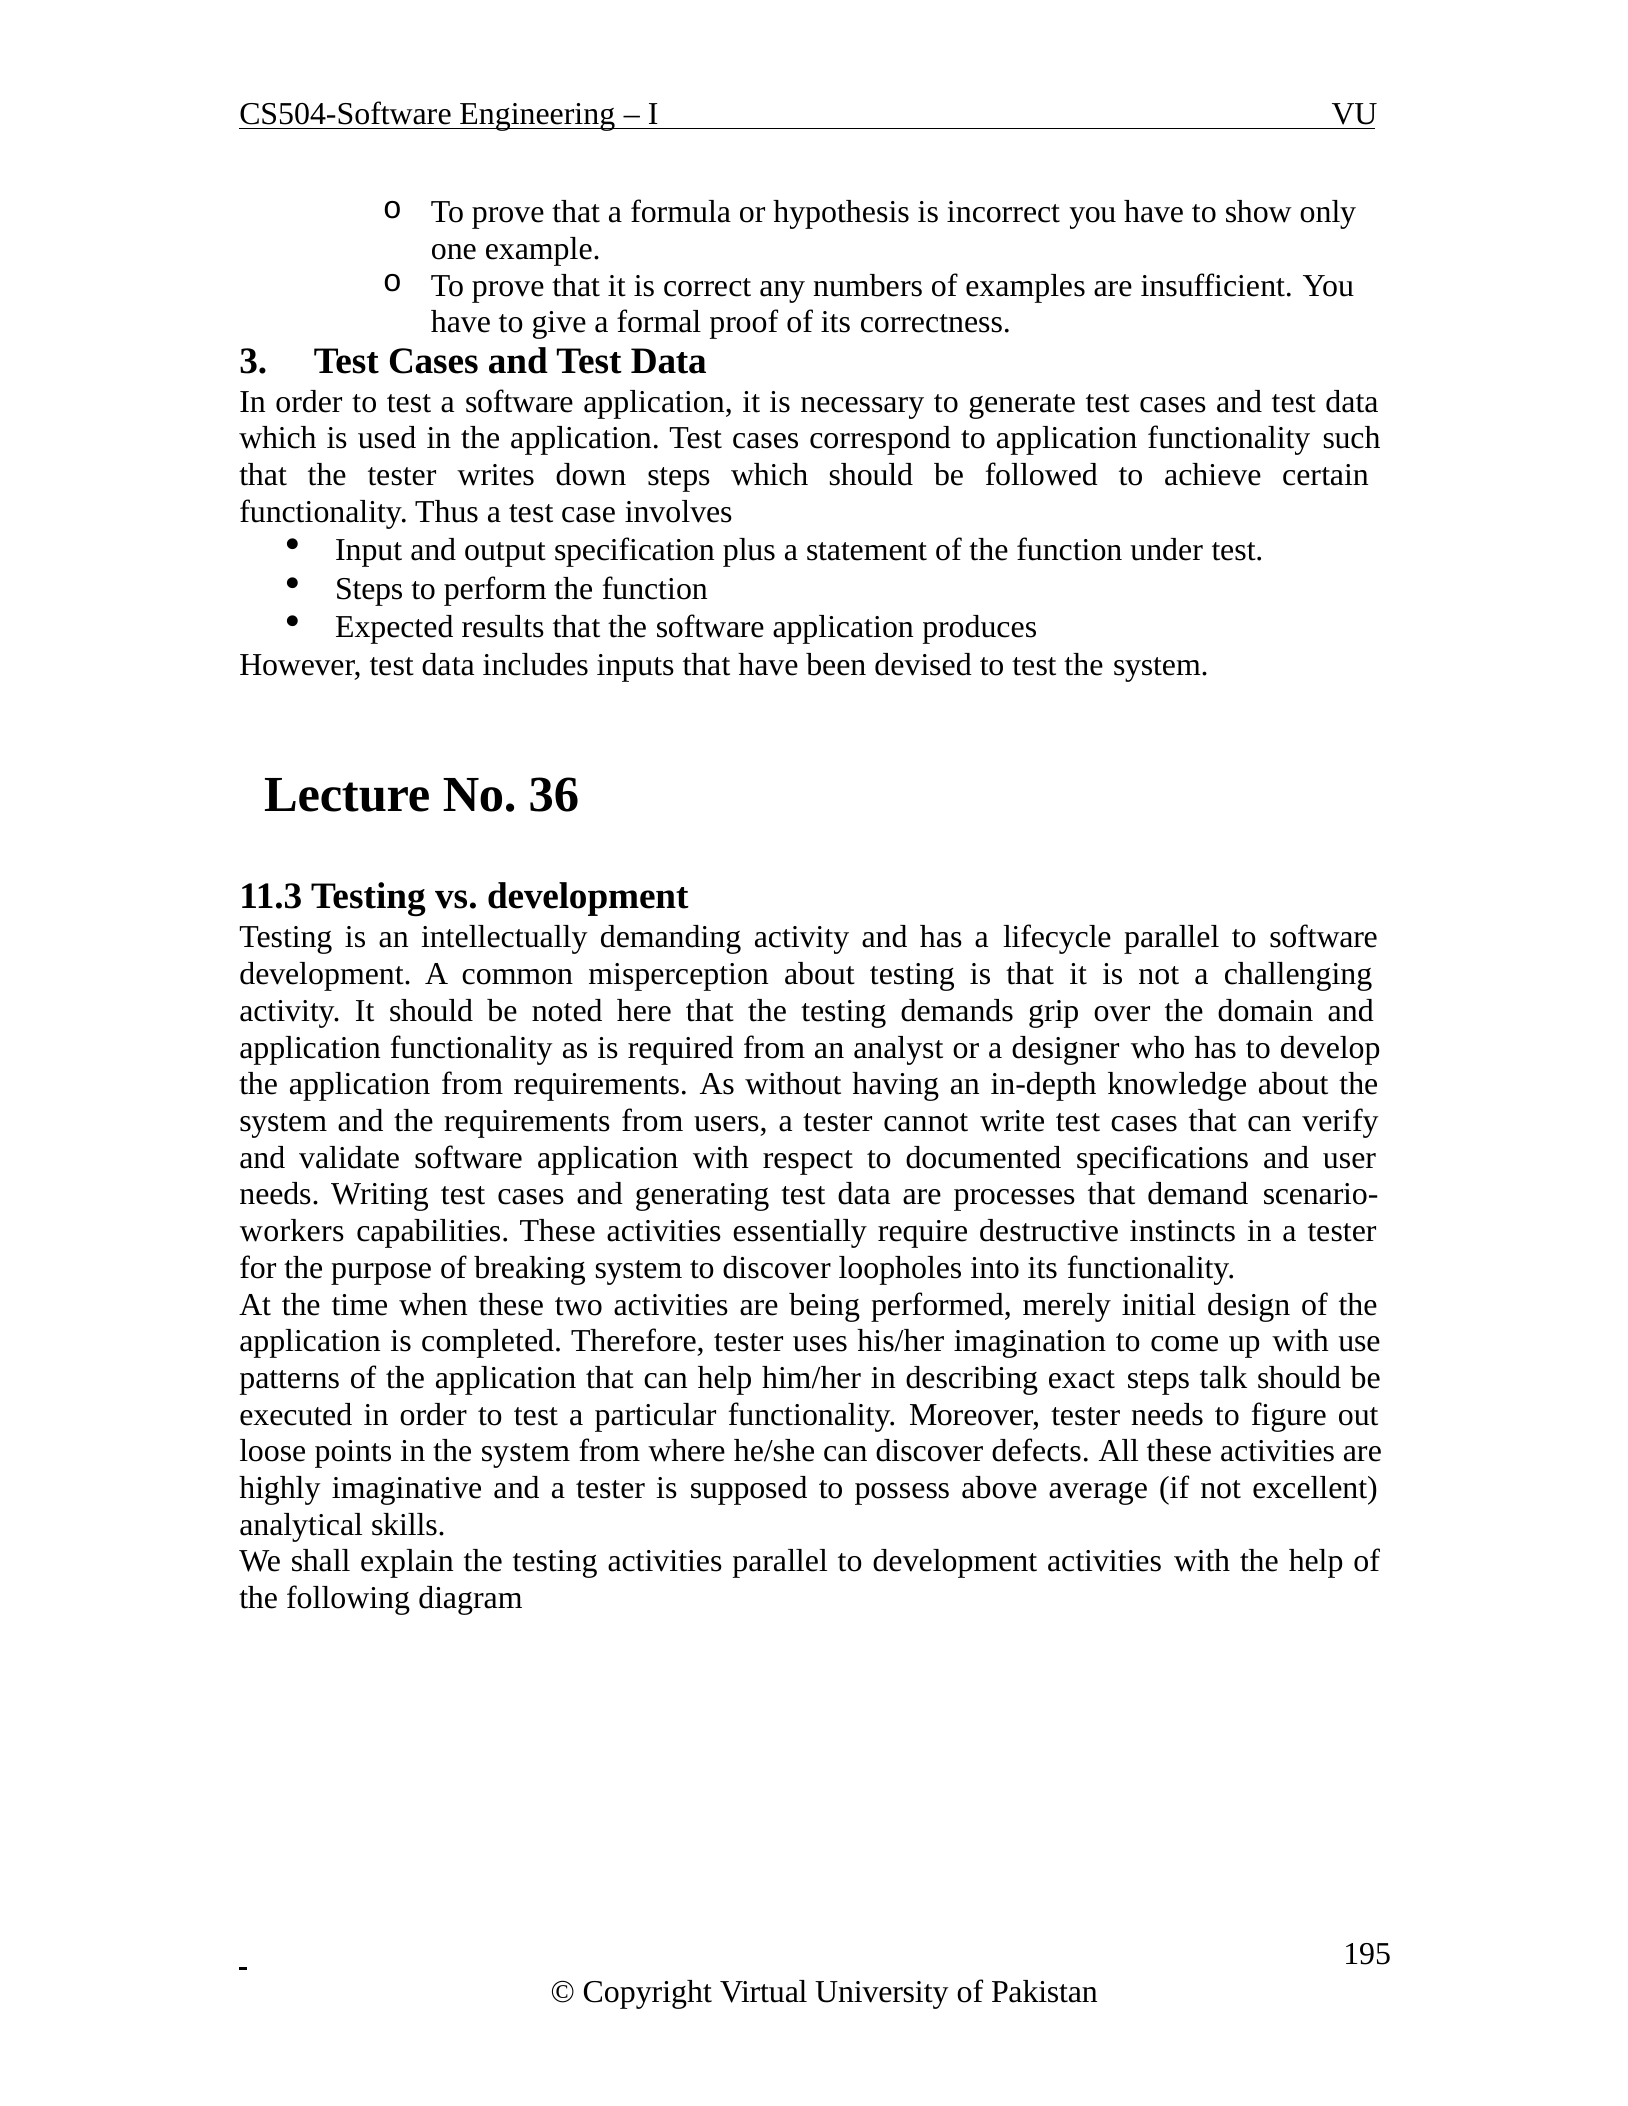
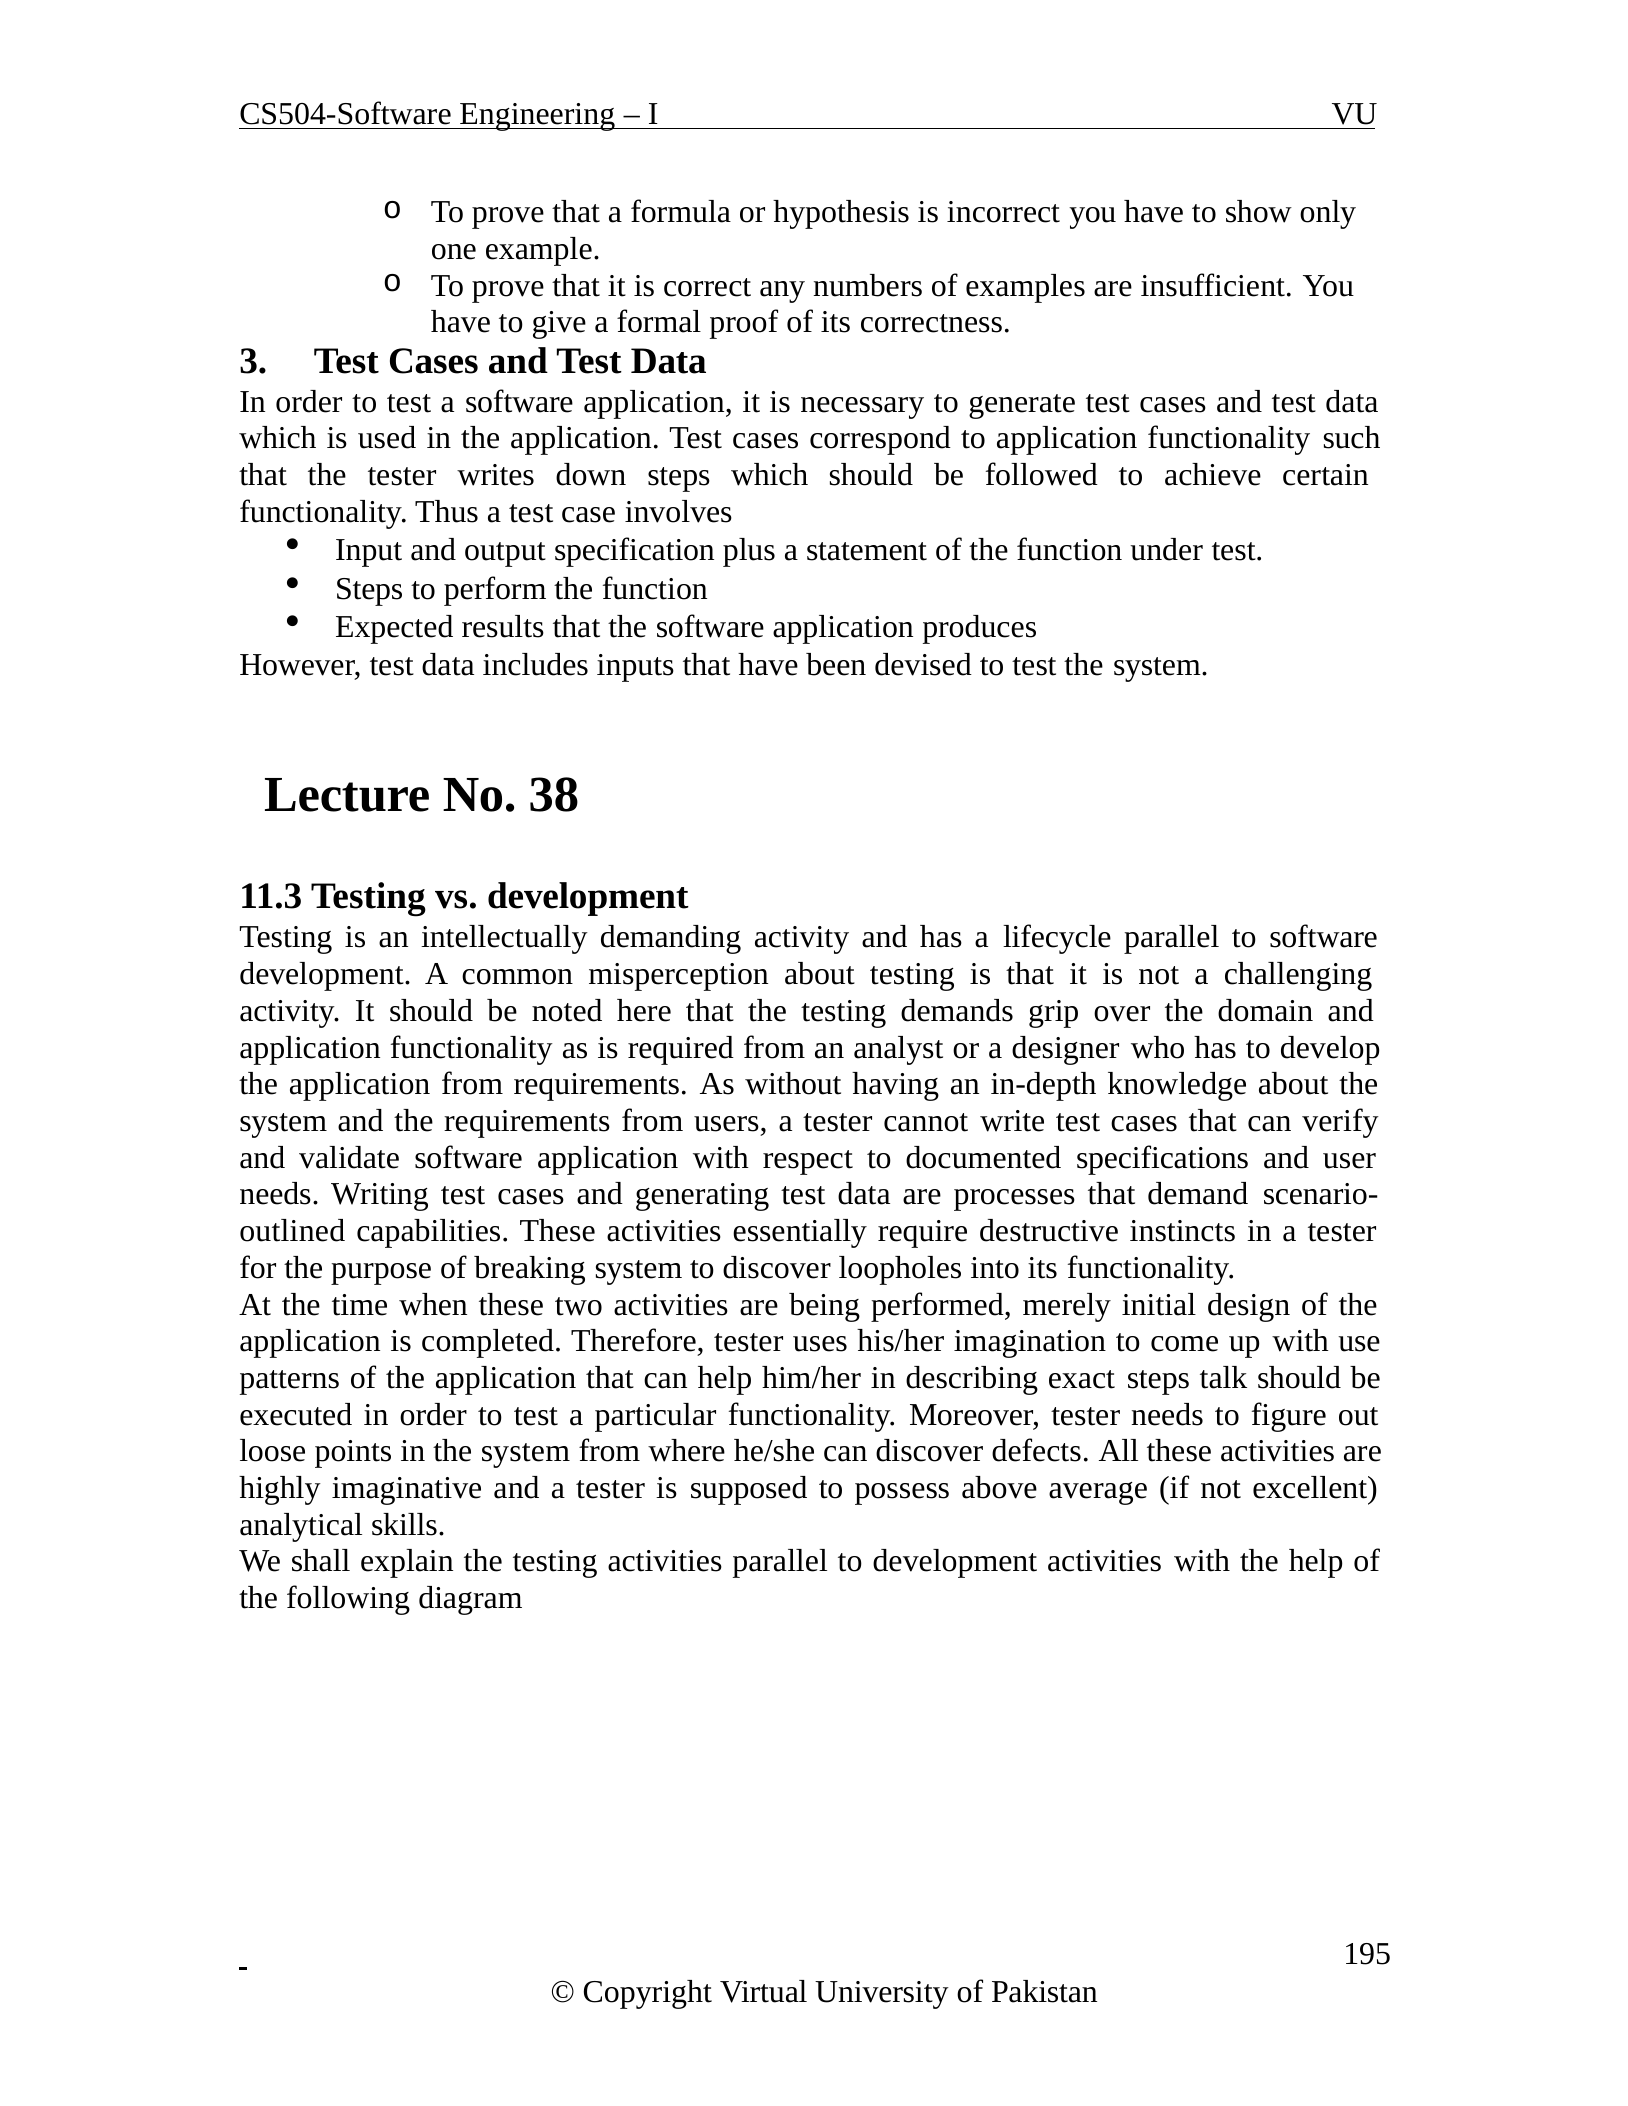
36: 36 -> 38
workers: workers -> outlined
